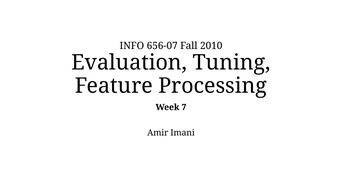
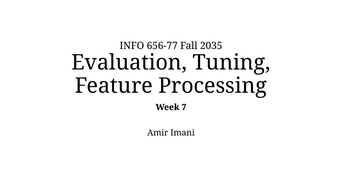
656-07: 656-07 -> 656-77
2010: 2010 -> 2035
